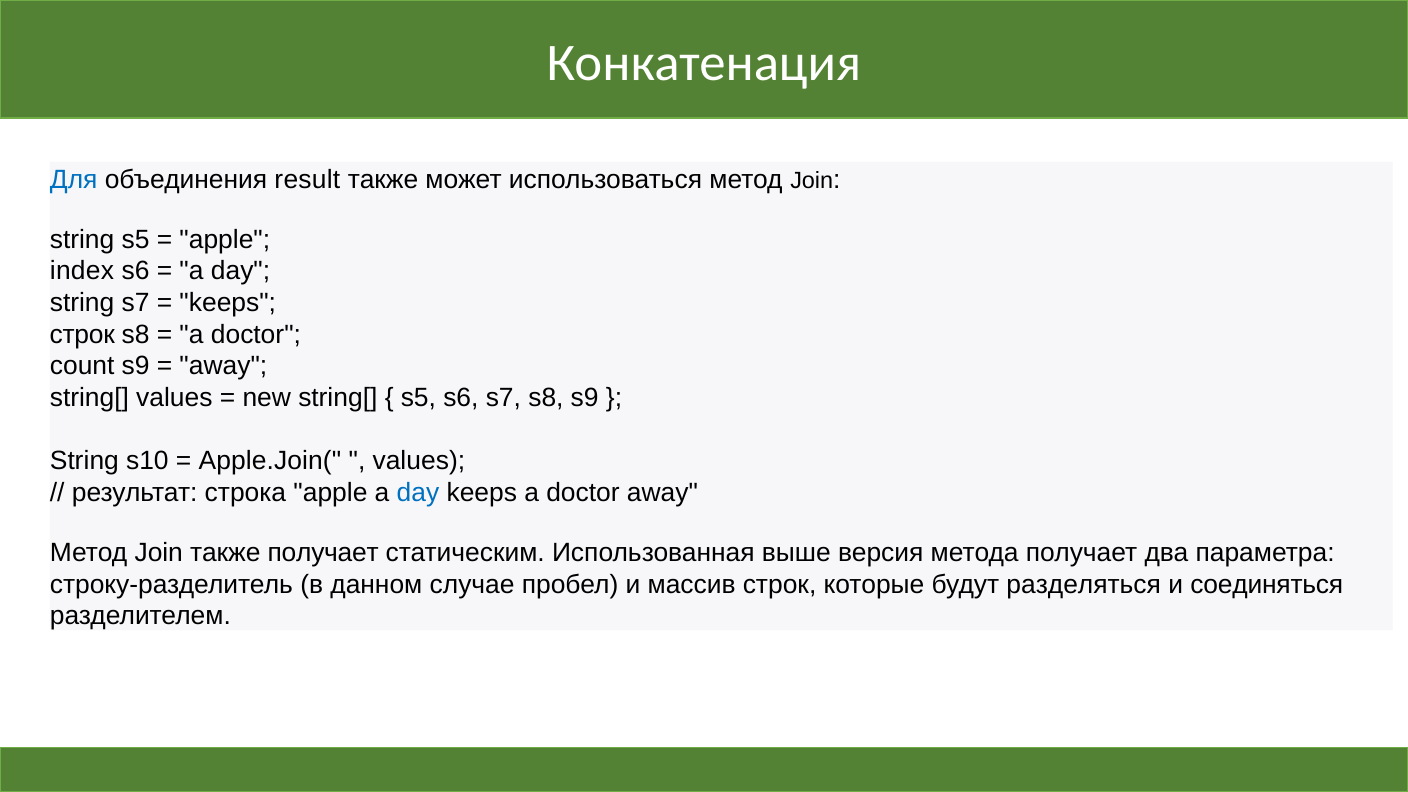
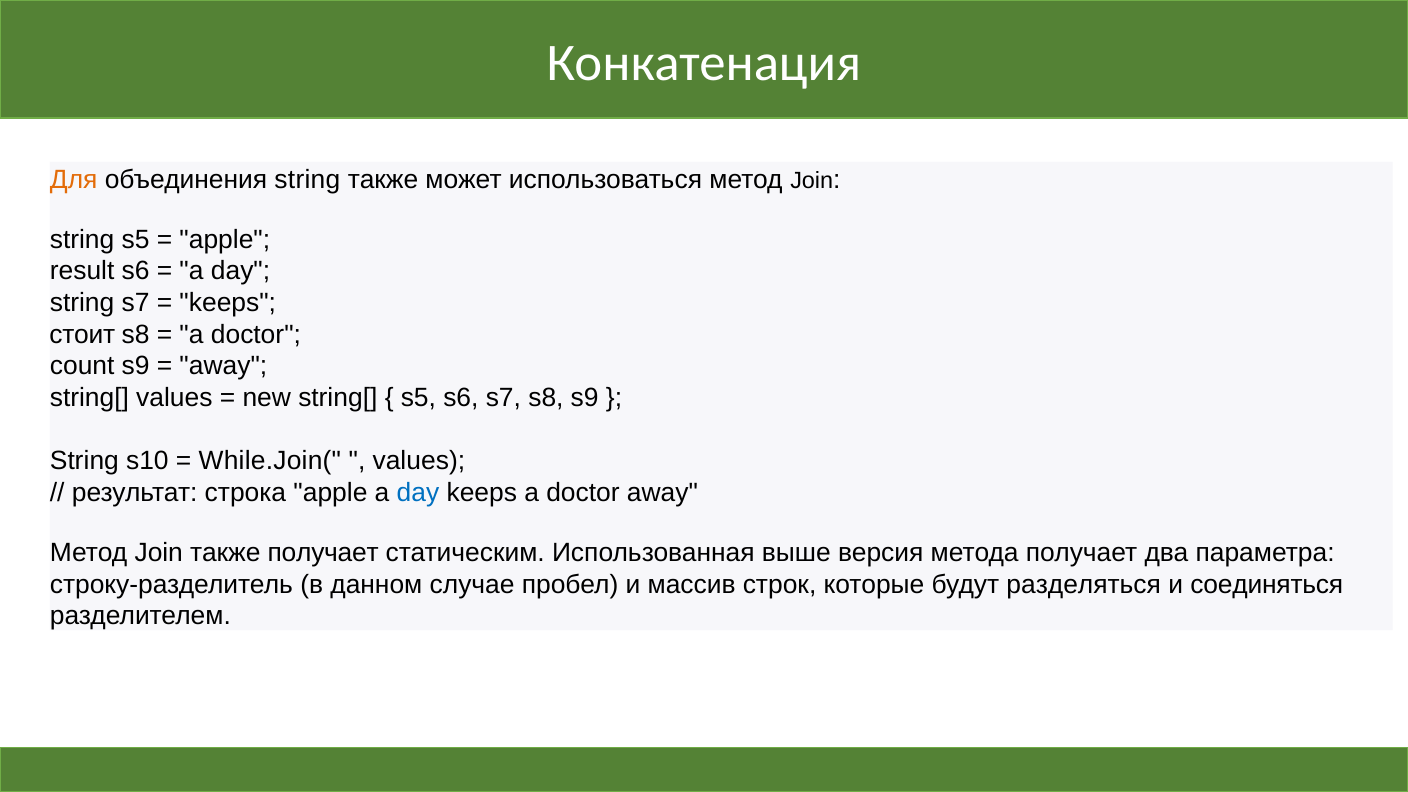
Для colour: blue -> orange
объединения result: result -> string
index: index -> result
строк at (82, 334): строк -> стоит
Apple.Join(: Apple.Join( -> While.Join(
